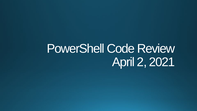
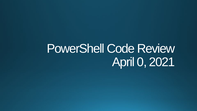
2: 2 -> 0
